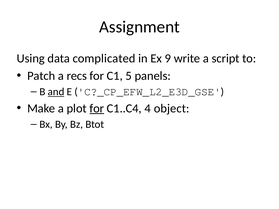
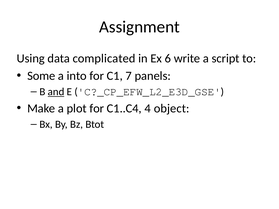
9: 9 -> 6
Patch: Patch -> Some
recs: recs -> into
5: 5 -> 7
for at (97, 108) underline: present -> none
